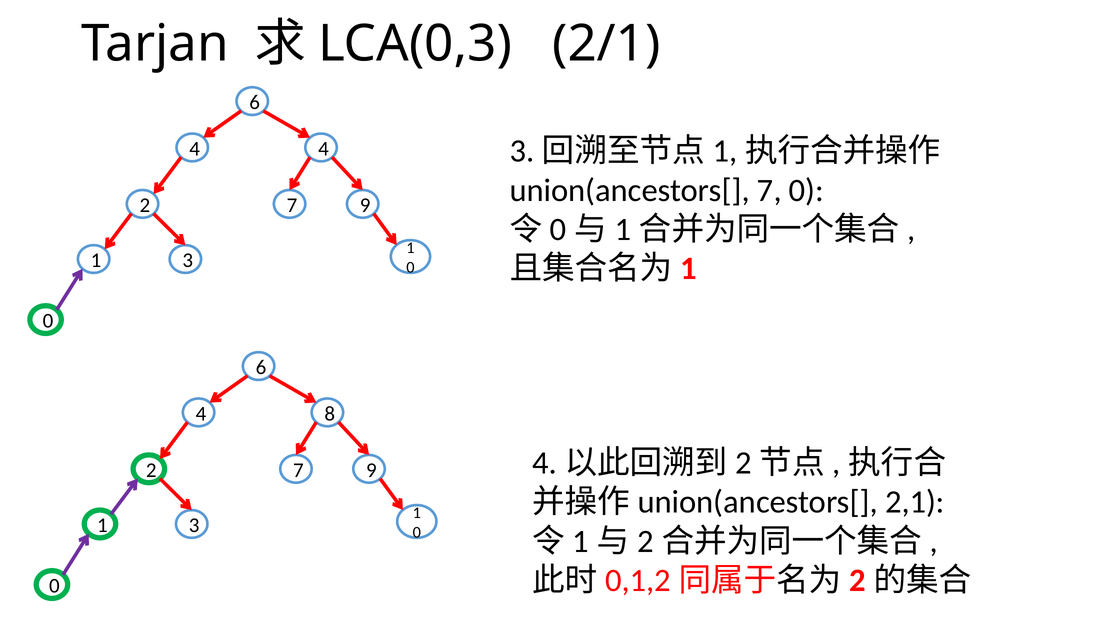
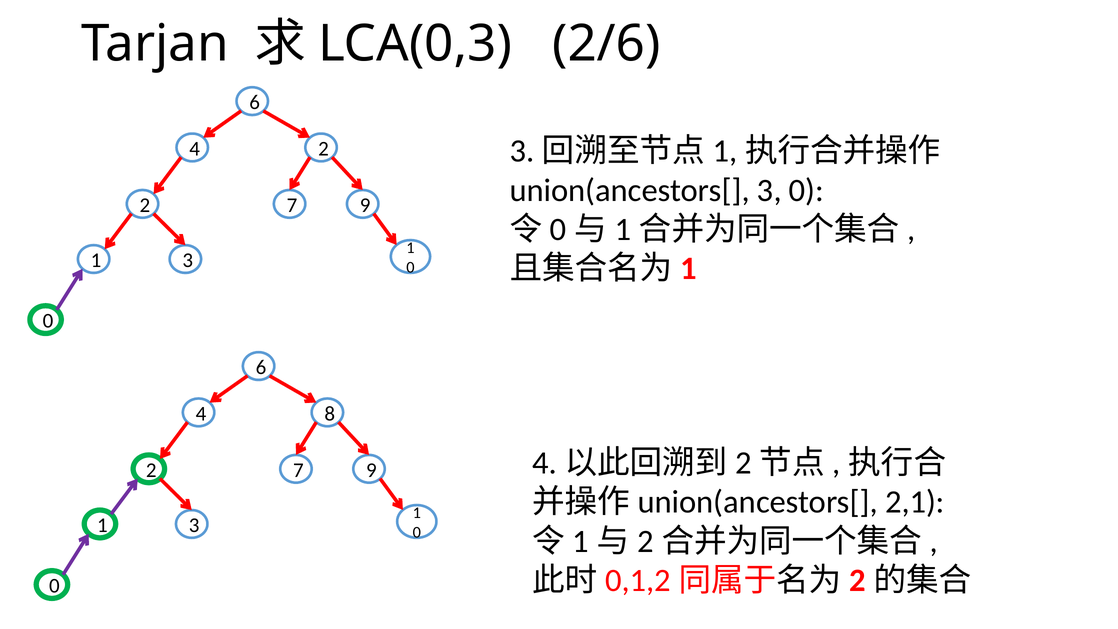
2/1: 2/1 -> 2/6
4 4: 4 -> 2
union(ancestors[ 7: 7 -> 3
